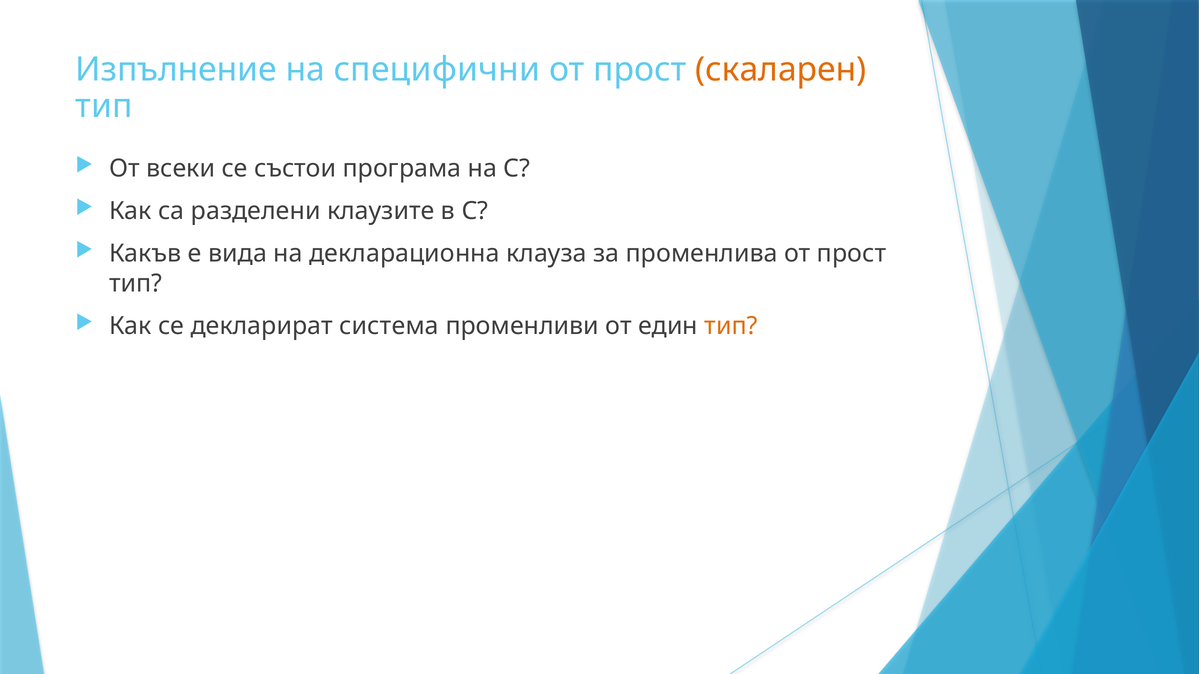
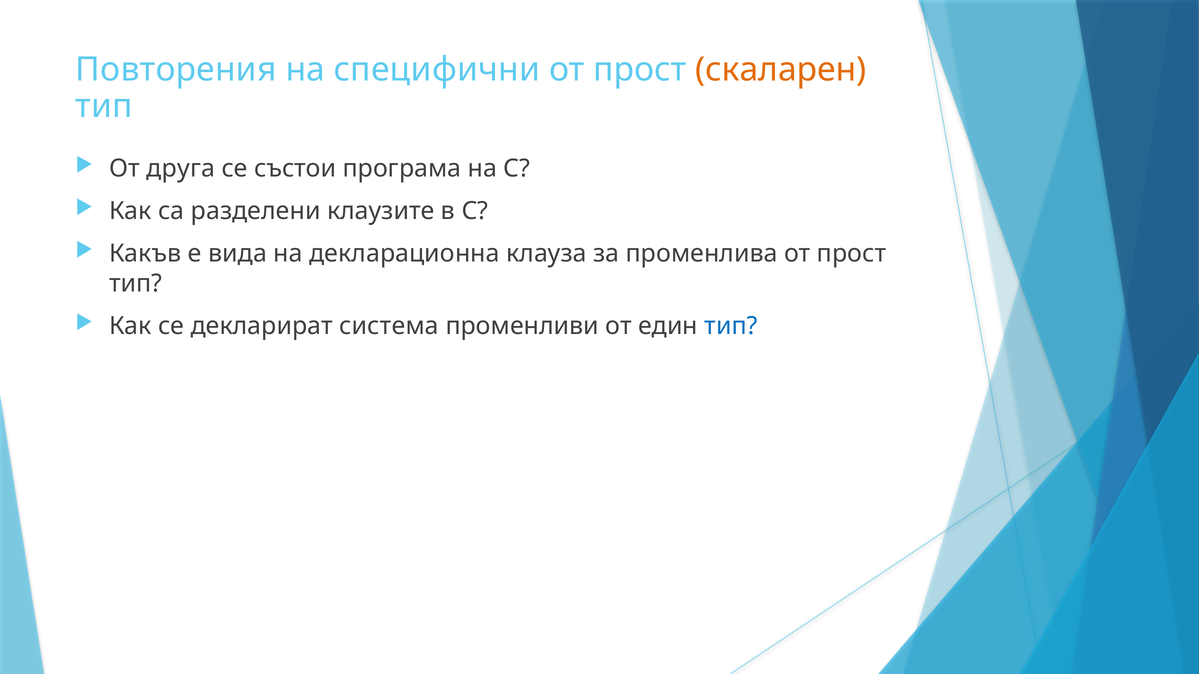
Изпълнение: Изпълнение -> Повторения
всеки: всеки -> друга
тип at (731, 326) colour: orange -> blue
